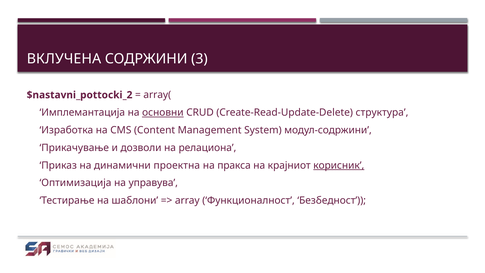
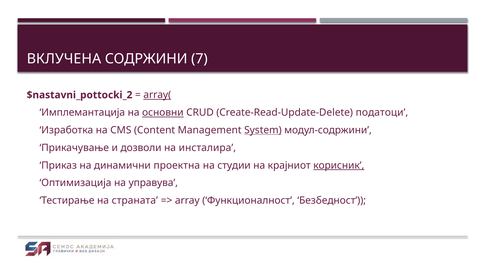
3: 3 -> 7
array( underline: none -> present
структура: структура -> податоци
System underline: none -> present
релациона: релациона -> инсталира
пракса: пракса -> студии
шаблони: шаблони -> страната
